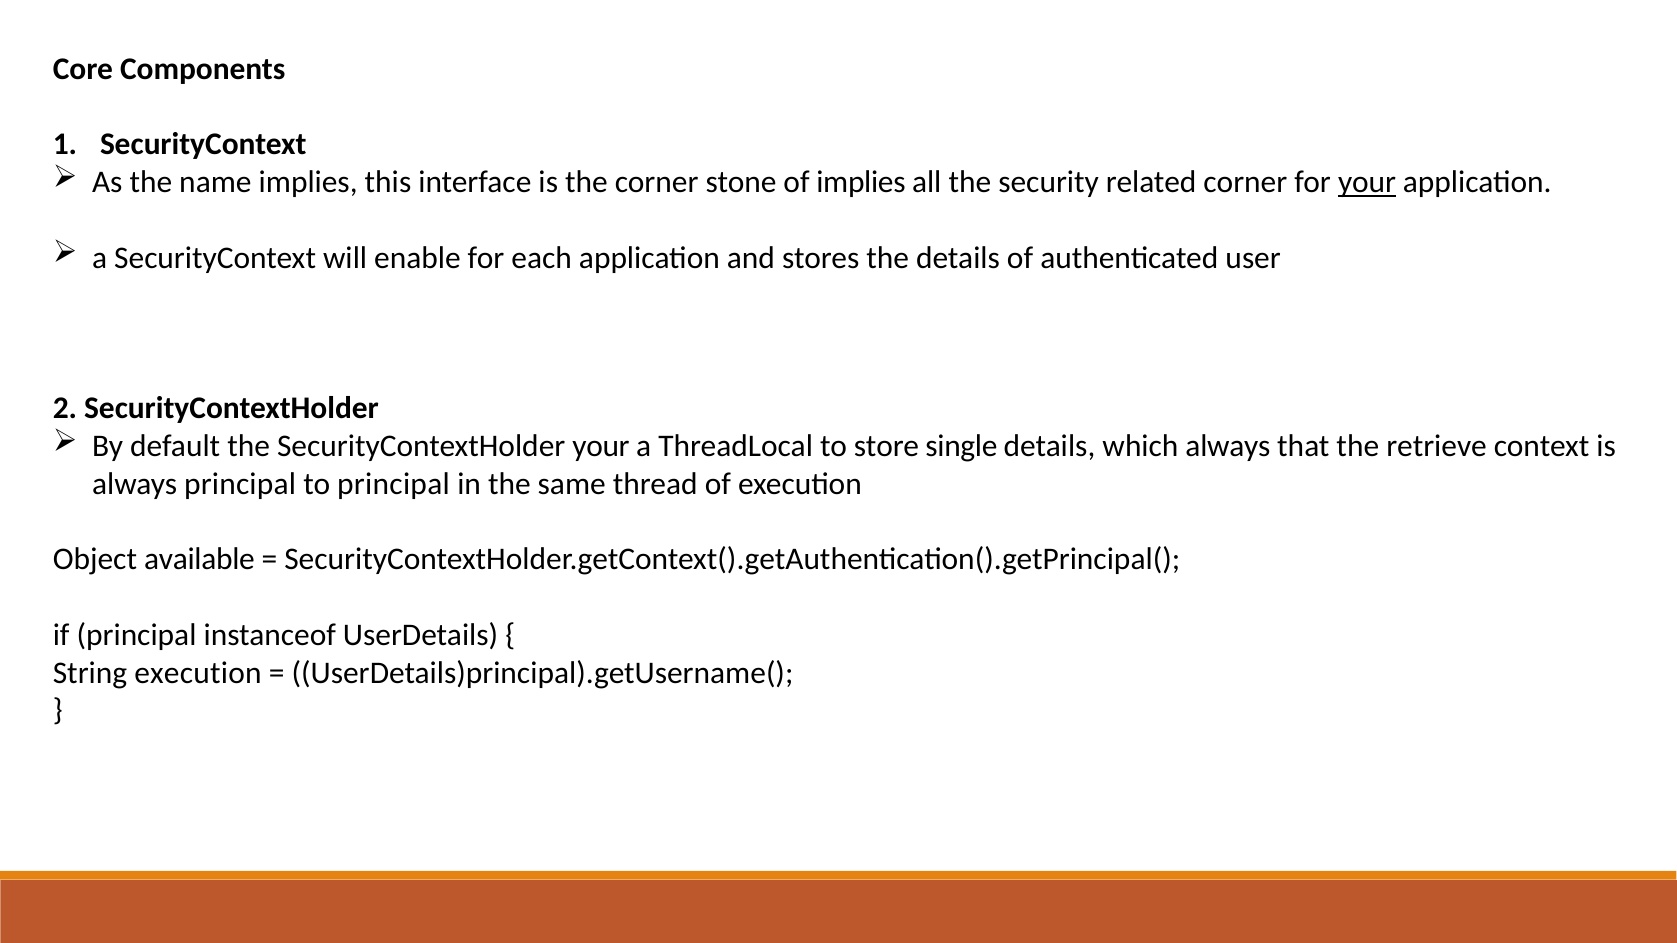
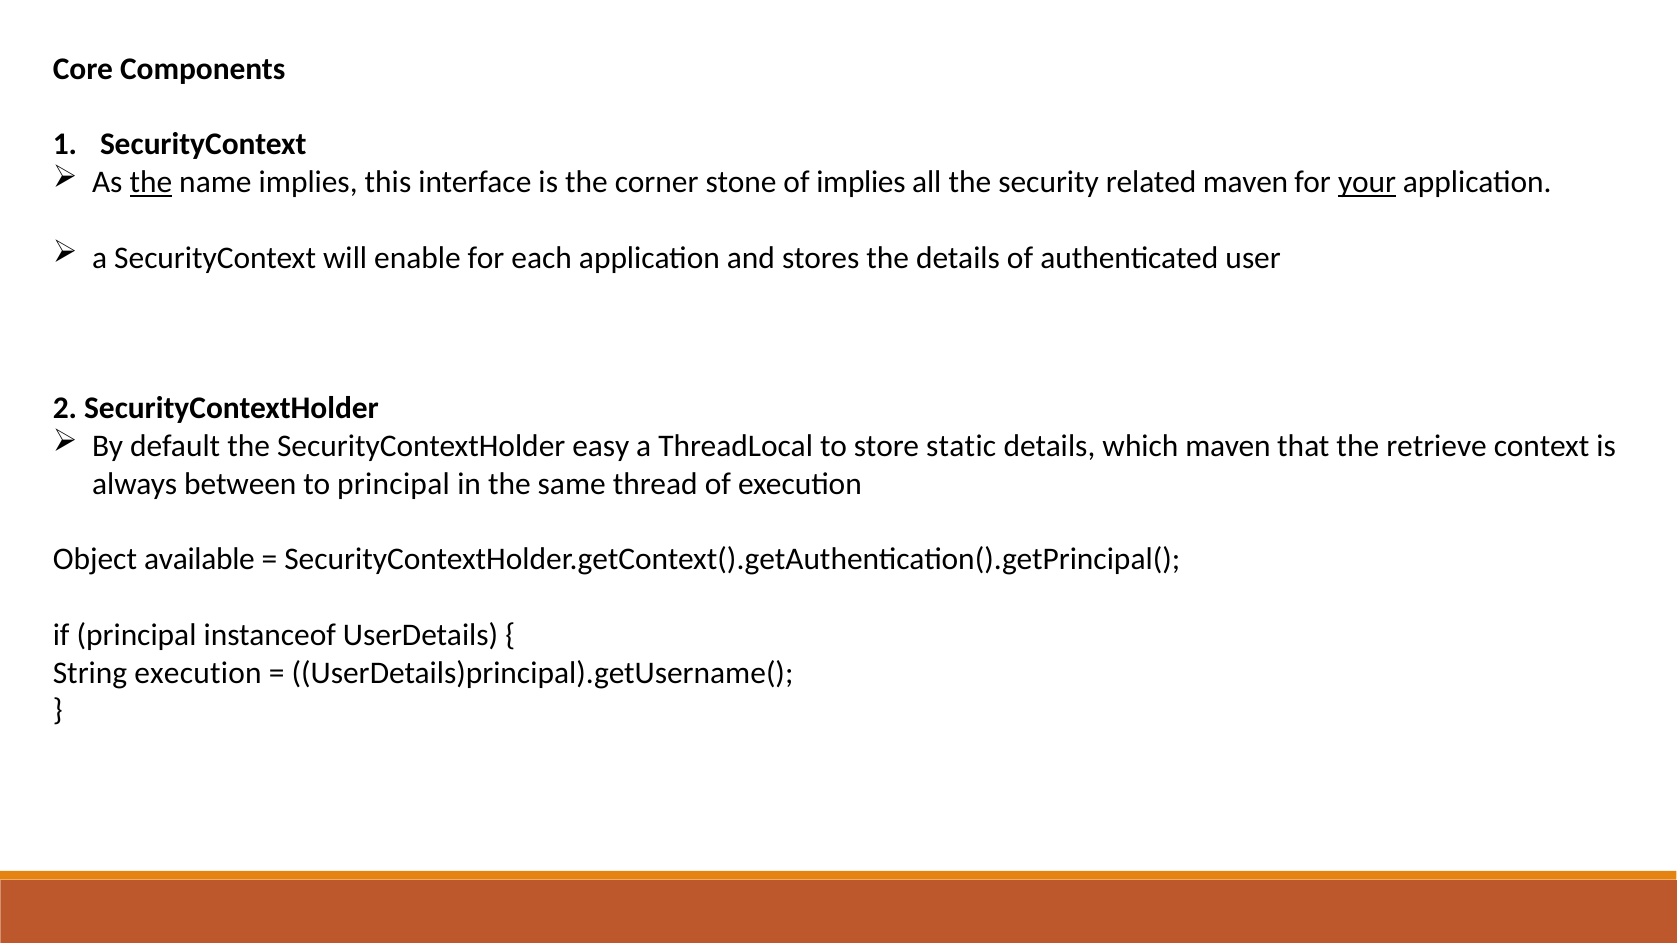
the at (151, 182) underline: none -> present
related corner: corner -> maven
SecurityContextHolder your: your -> easy
single: single -> static
which always: always -> maven
always principal: principal -> between
